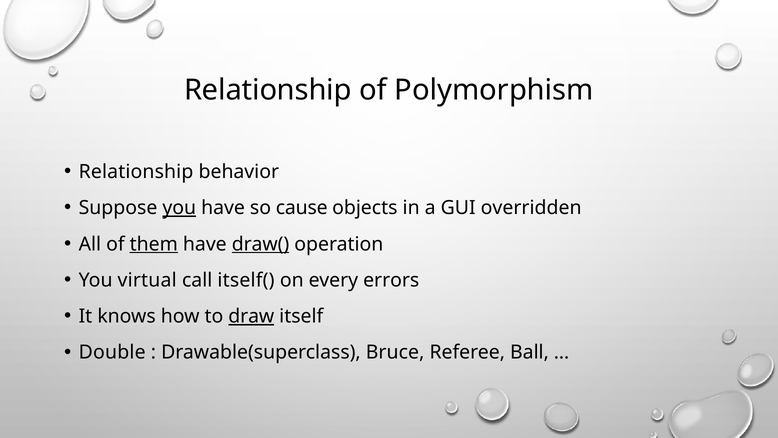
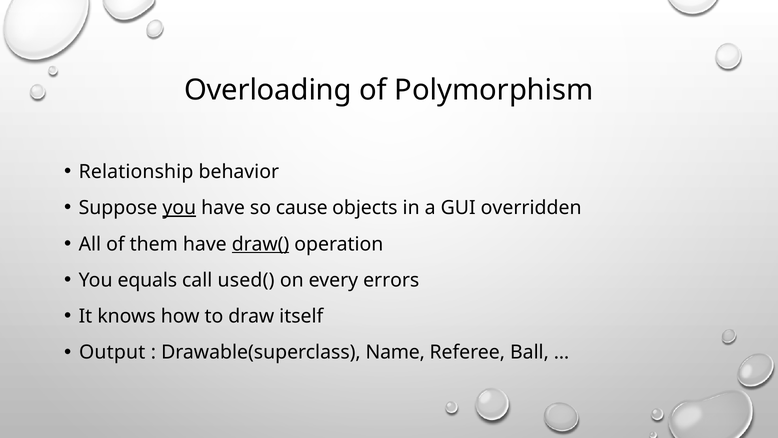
Relationship at (268, 90): Relationship -> Overloading
them underline: present -> none
virtual: virtual -> equals
itself(: itself( -> used(
draw underline: present -> none
Double: Double -> Output
Bruce: Bruce -> Name
